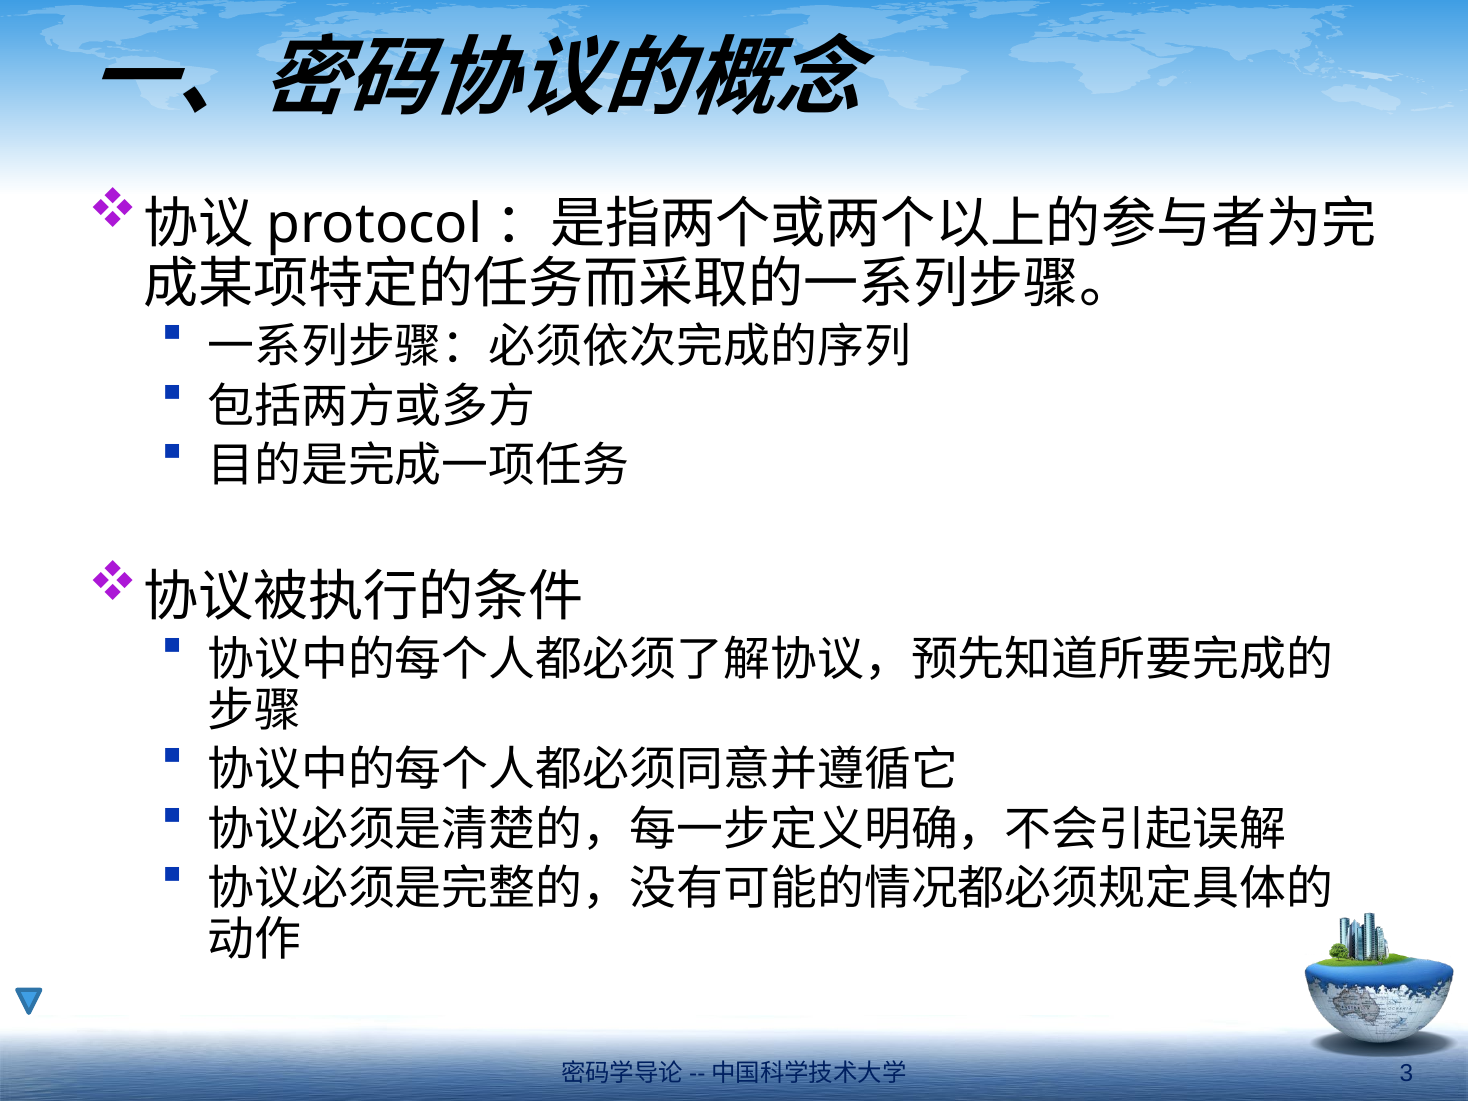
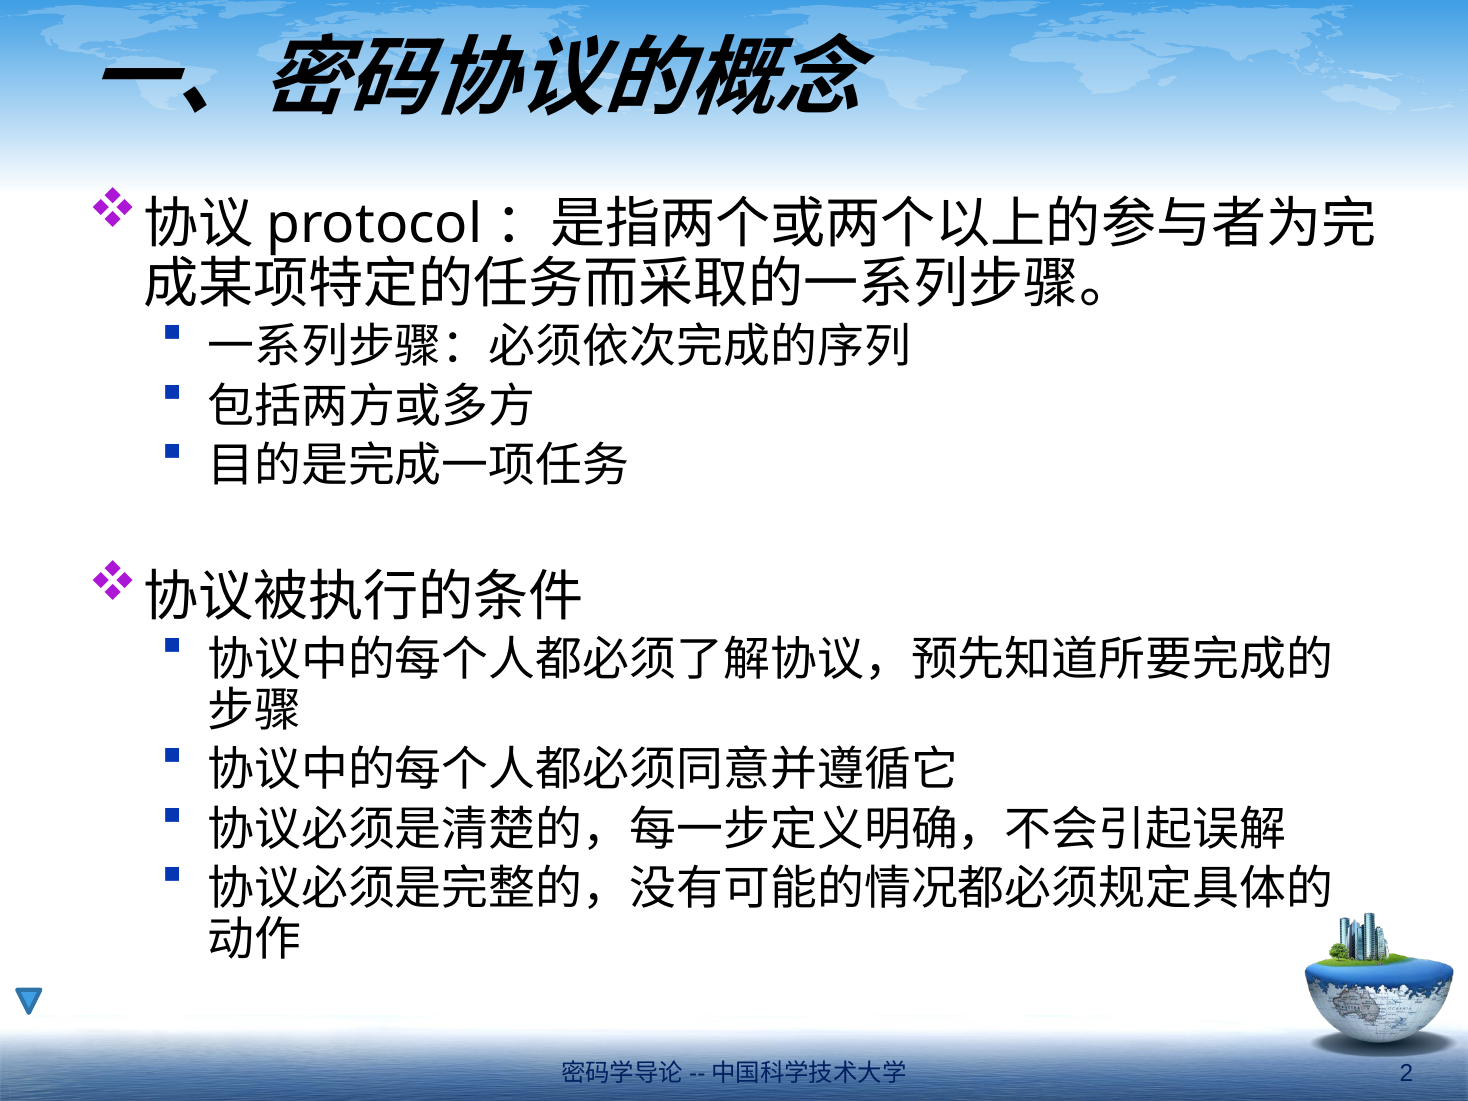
3: 3 -> 2
